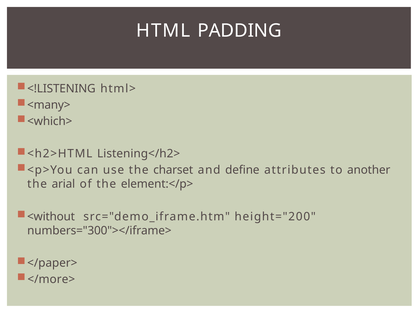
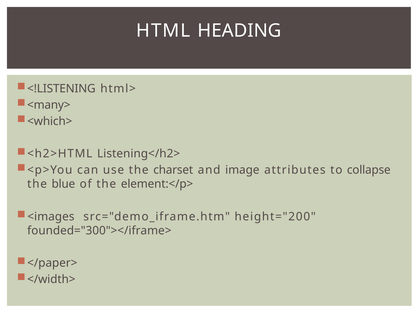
PADDING: PADDING -> HEADING
define: define -> image
another: another -> collapse
arial: arial -> blue
<without: <without -> <images
numbers="300"></iframe>: numbers="300"></iframe> -> founded="300"></iframe>
</more>: </more> -> </width>
